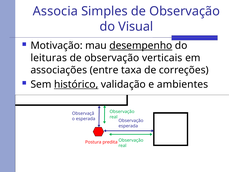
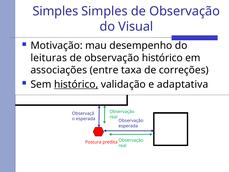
Associa at (55, 11): Associa -> Simples
desempenho underline: present -> none
observação verticais: verticais -> histórico
ambientes: ambientes -> adaptativa
